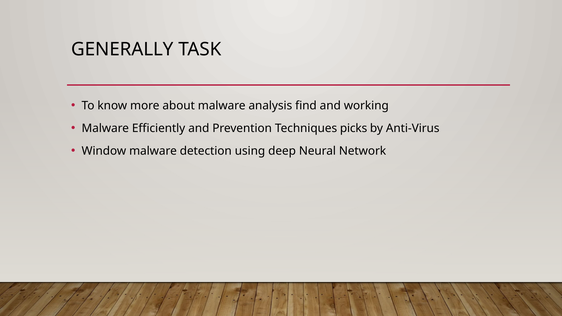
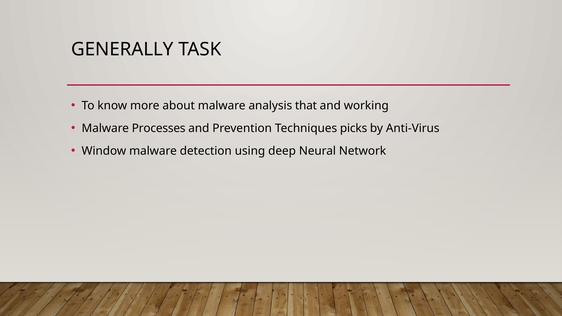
find: find -> that
Efficiently: Efficiently -> Processes
